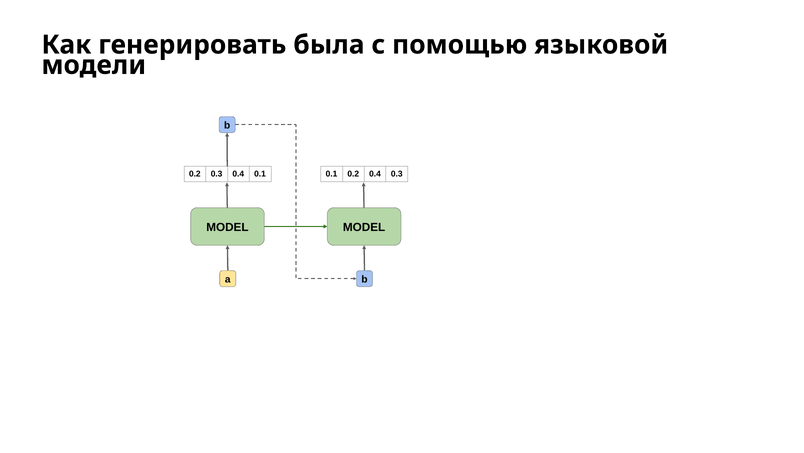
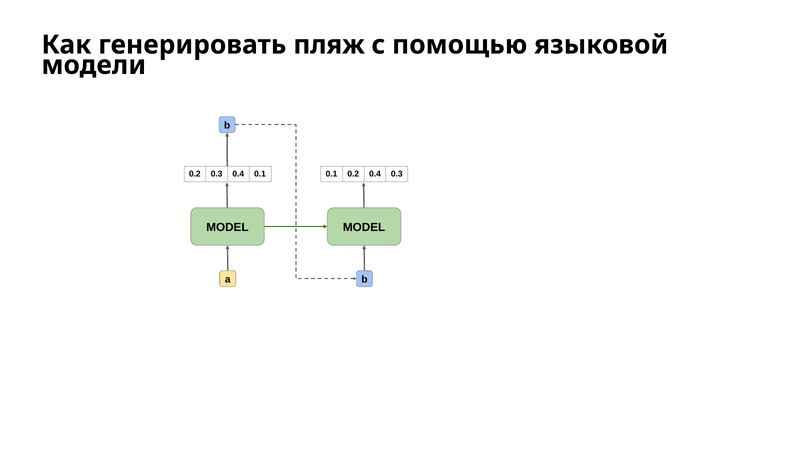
была: была -> пляж
